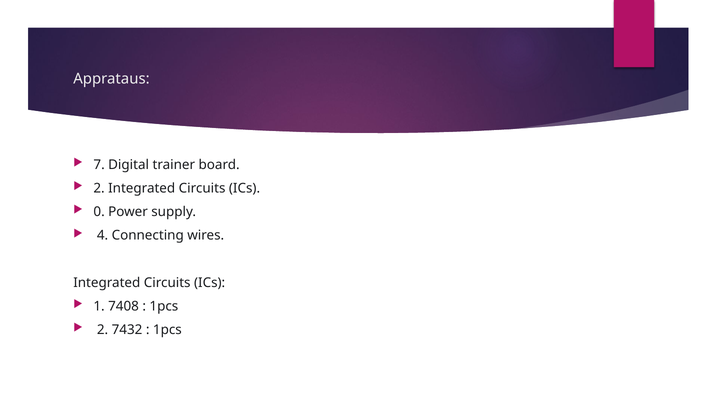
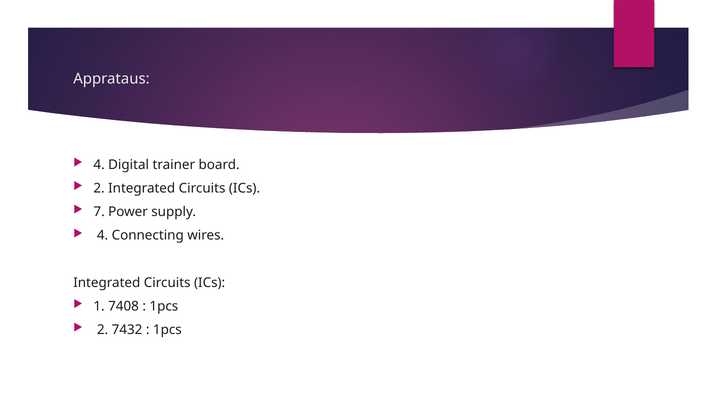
7 at (99, 165): 7 -> 4
0: 0 -> 7
